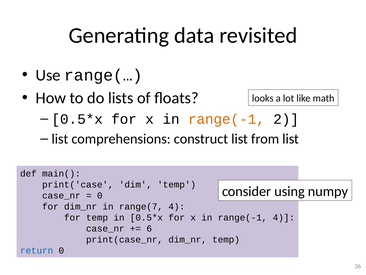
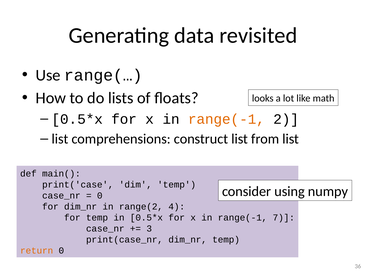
range(7: range(7 -> range(2
range(-1 4: 4 -> 7
6: 6 -> 3
return colour: blue -> orange
